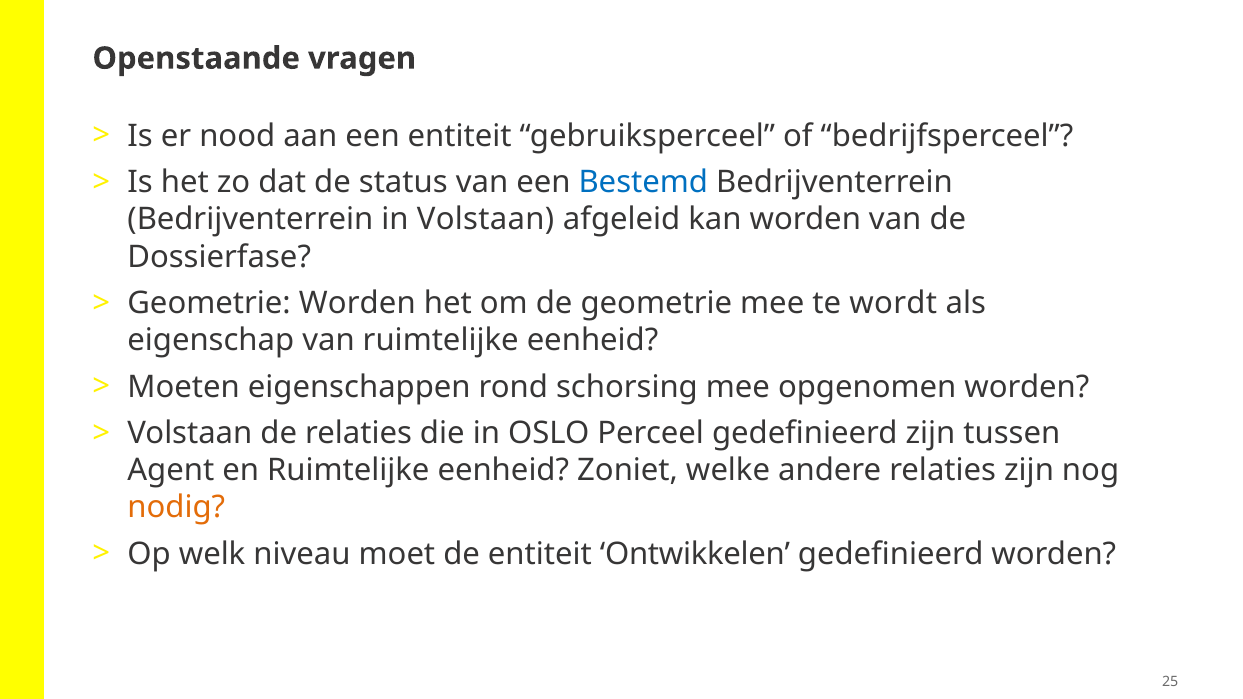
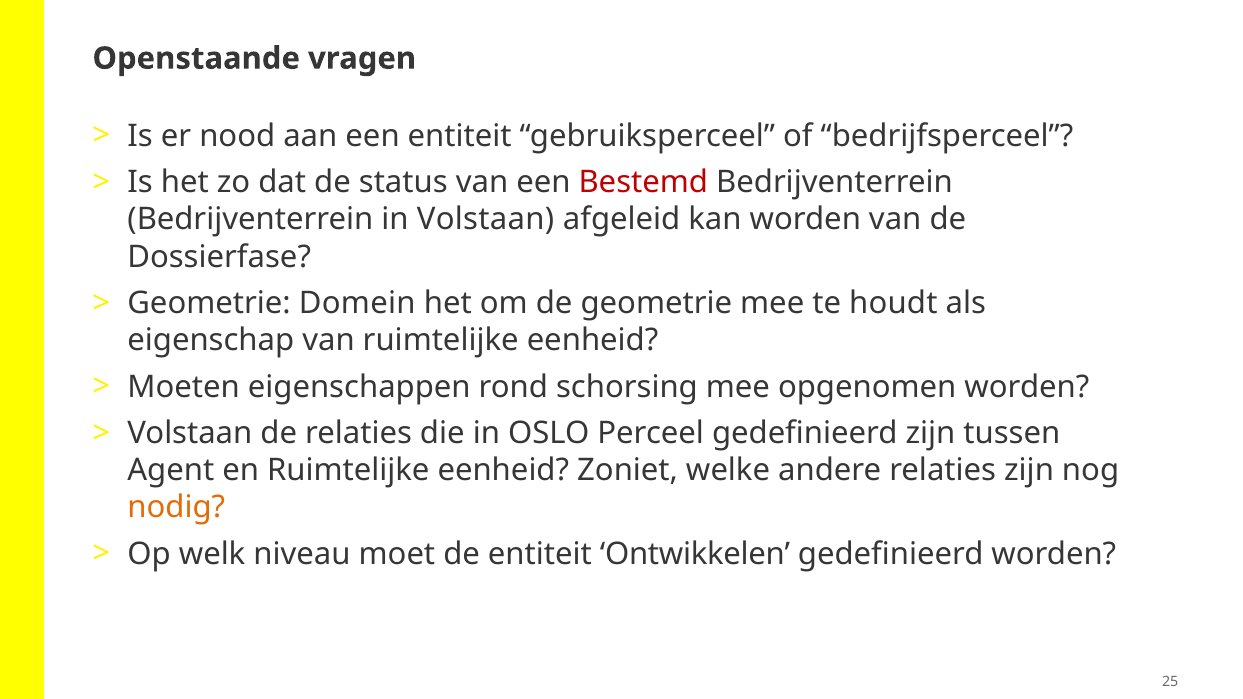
Bestemd colour: blue -> red
Geometrie Worden: Worden -> Domein
wordt: wordt -> houdt
